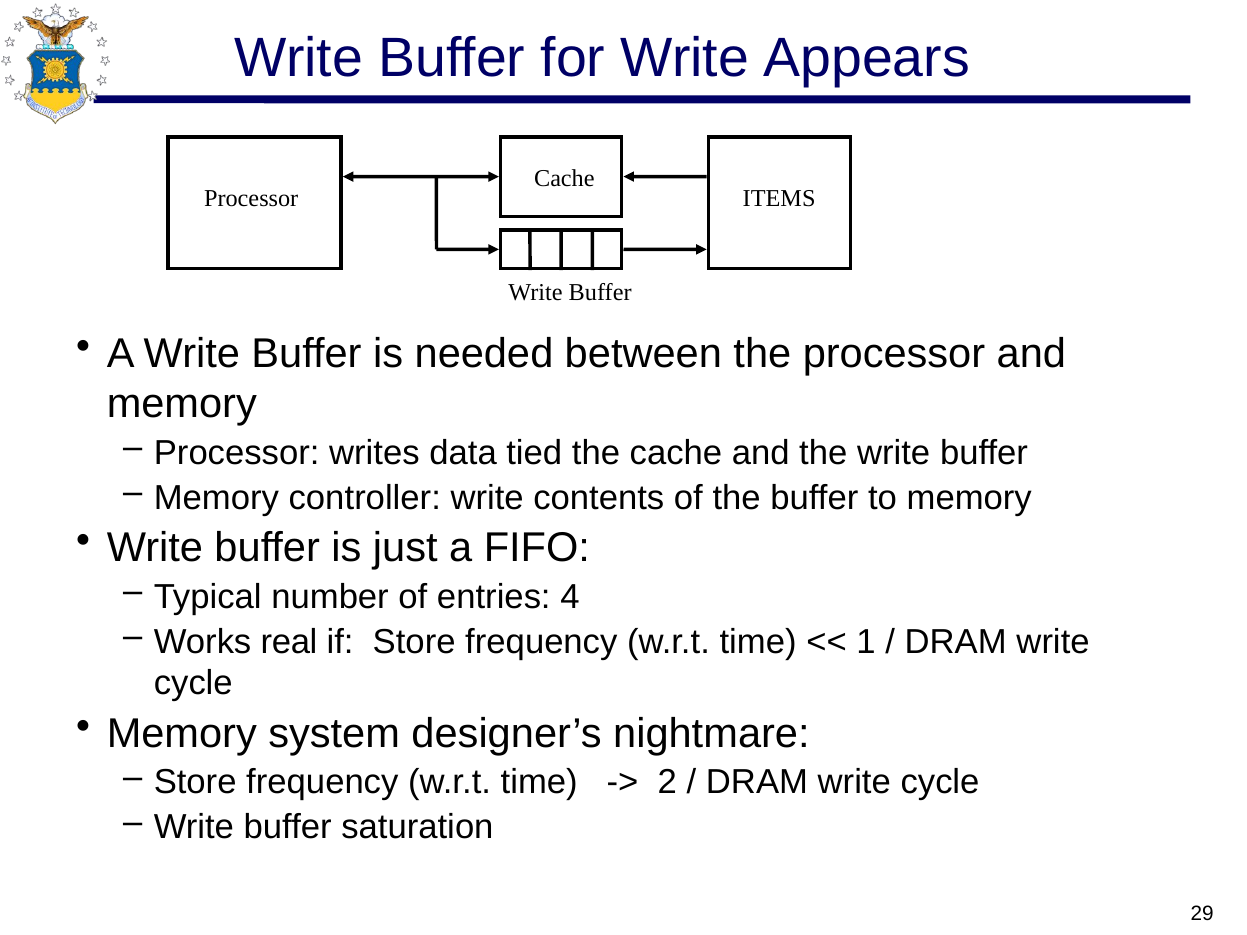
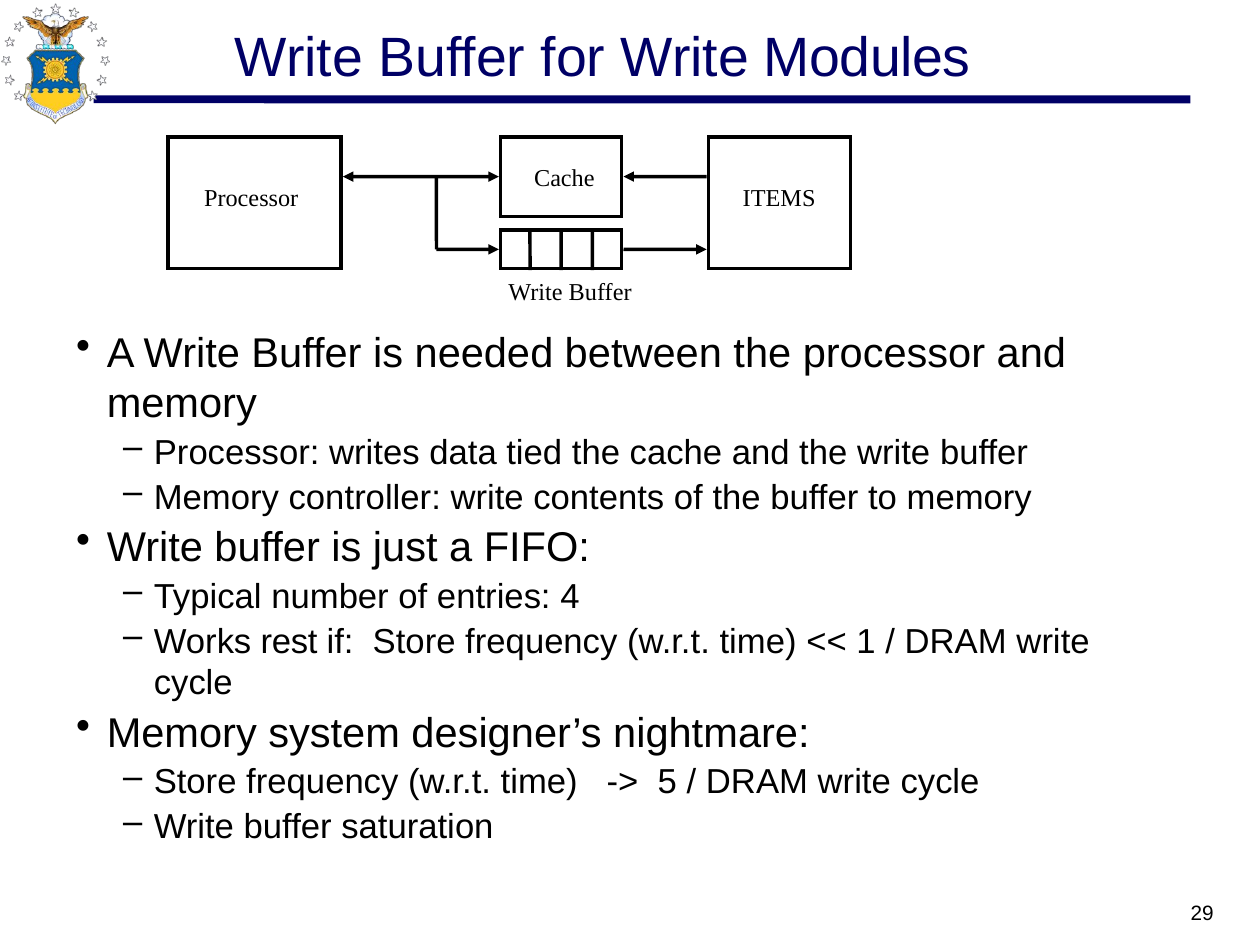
Appears: Appears -> Modules
real: real -> rest
2: 2 -> 5
